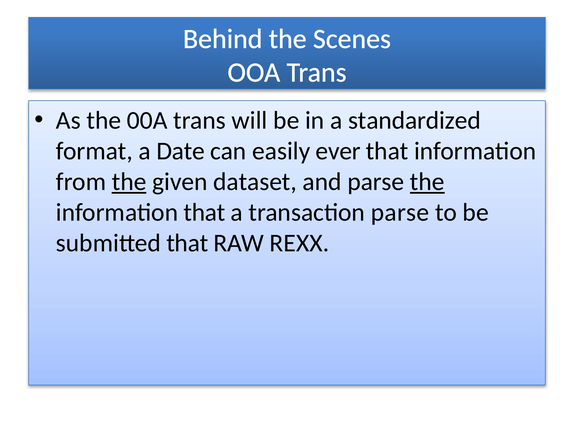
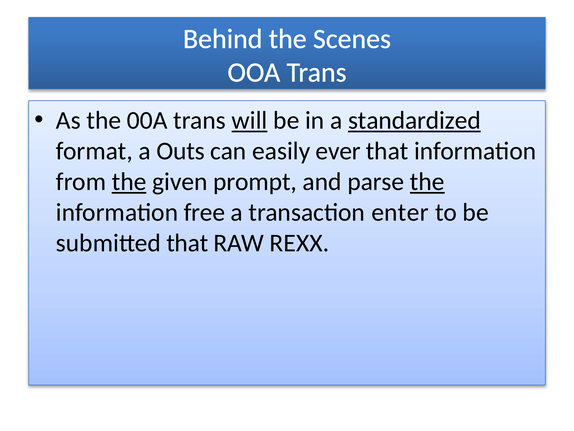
will underline: none -> present
standardized underline: none -> present
Date: Date -> Outs
dataset: dataset -> prompt
information that: that -> free
transaction parse: parse -> enter
